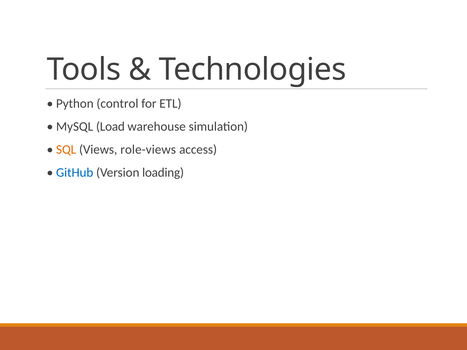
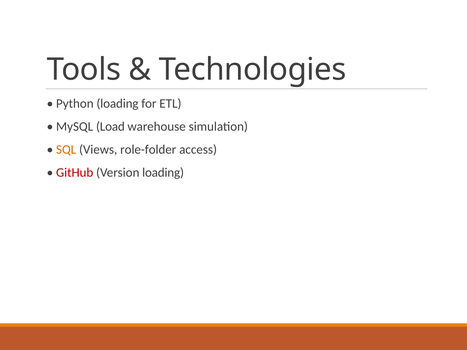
Python control: control -> loading
role-views: role-views -> role-folder
GitHub colour: blue -> red
